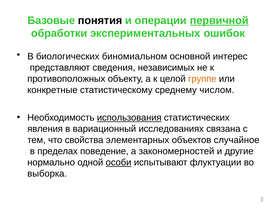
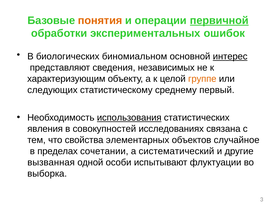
понятия colour: black -> orange
интерес underline: none -> present
противоположных: противоположных -> характеризующим
конкретные: конкретные -> следующих
числом: числом -> первый
вариационный: вариационный -> совокупностей
поведение: поведение -> сочетании
закономерностей: закономерностей -> систематический
нормально: нормально -> вызванная
особи underline: present -> none
